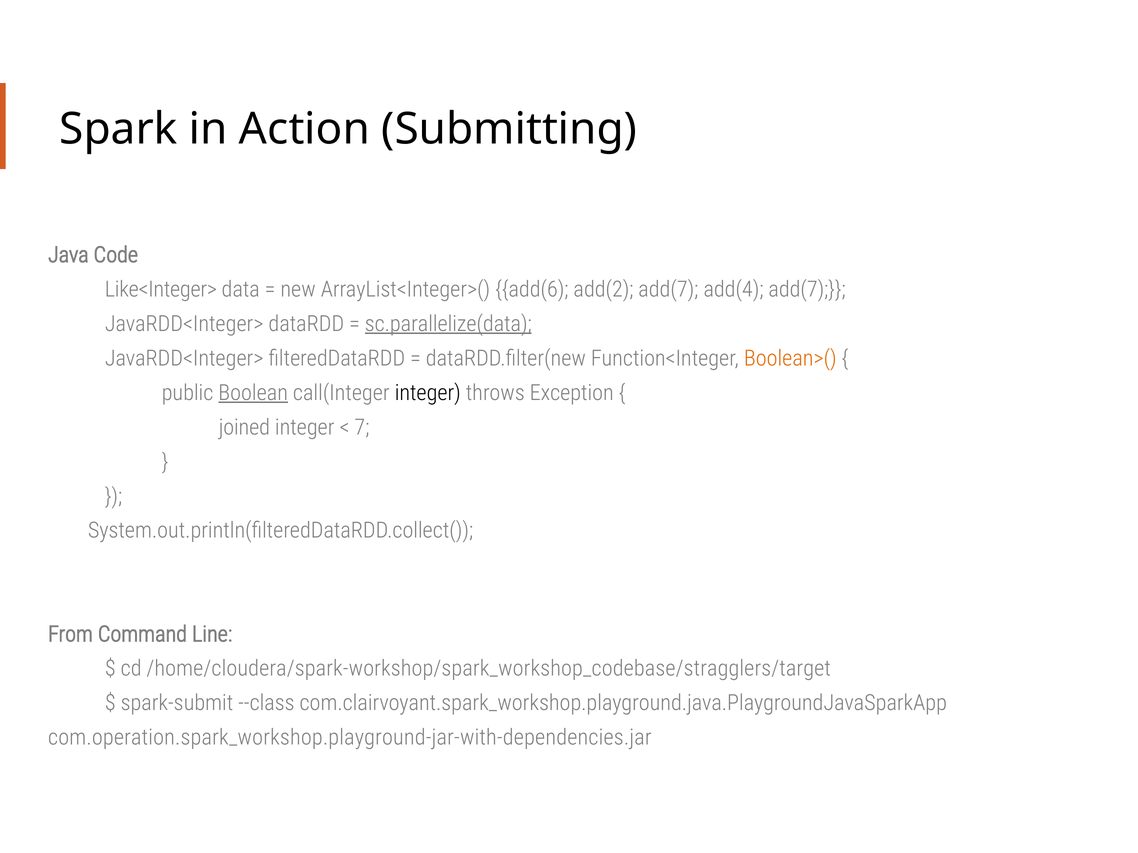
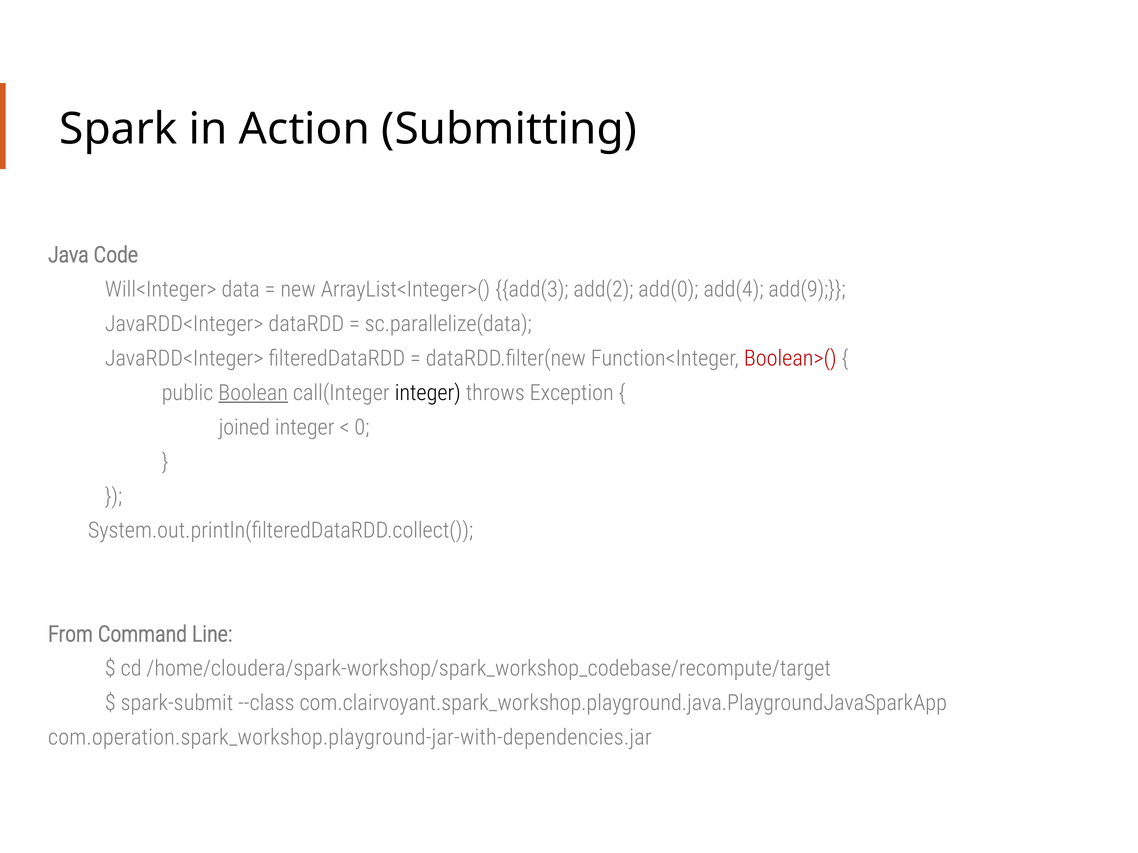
Like<Integer>: Like<Integer> -> Will<Integer>
add(6: add(6 -> add(3
add(2 add(7: add(7 -> add(0
add(4 add(7: add(7 -> add(9
sc.parallelize(data underline: present -> none
Boolean>( colour: orange -> red
7: 7 -> 0
/home/cloudera/spark-workshop/spark_workshop_codebase/stragglers/target: /home/cloudera/spark-workshop/spark_workshop_codebase/stragglers/target -> /home/cloudera/spark-workshop/spark_workshop_codebase/recompute/target
